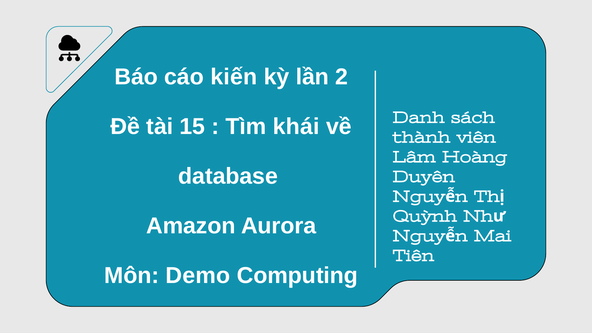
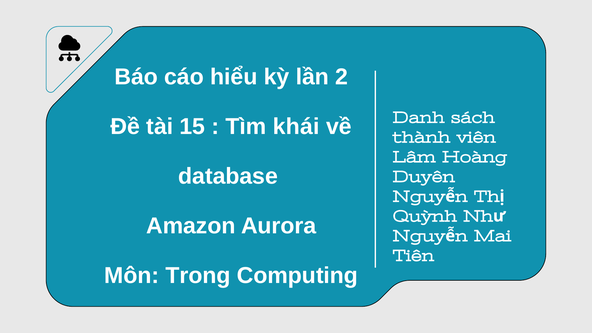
kiến: kiến -> hiểu
Demo: Demo -> Trong
